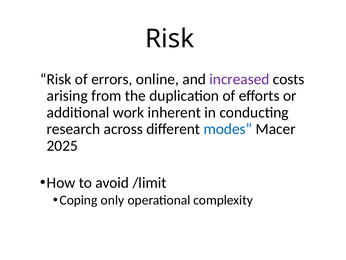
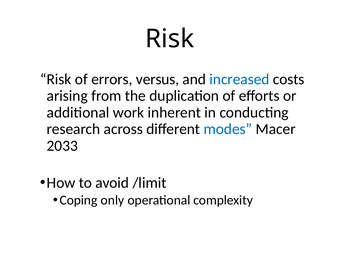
online: online -> versus
increased colour: purple -> blue
2025: 2025 -> 2033
